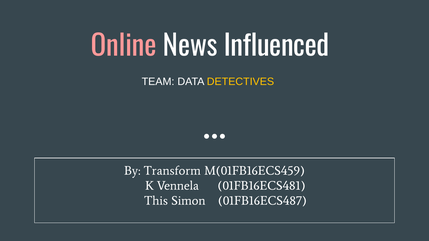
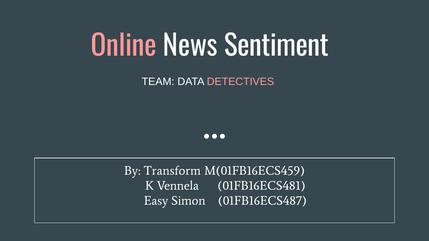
Influenced: Influenced -> Sentiment
DETECTIVES colour: yellow -> pink
This: This -> Easy
